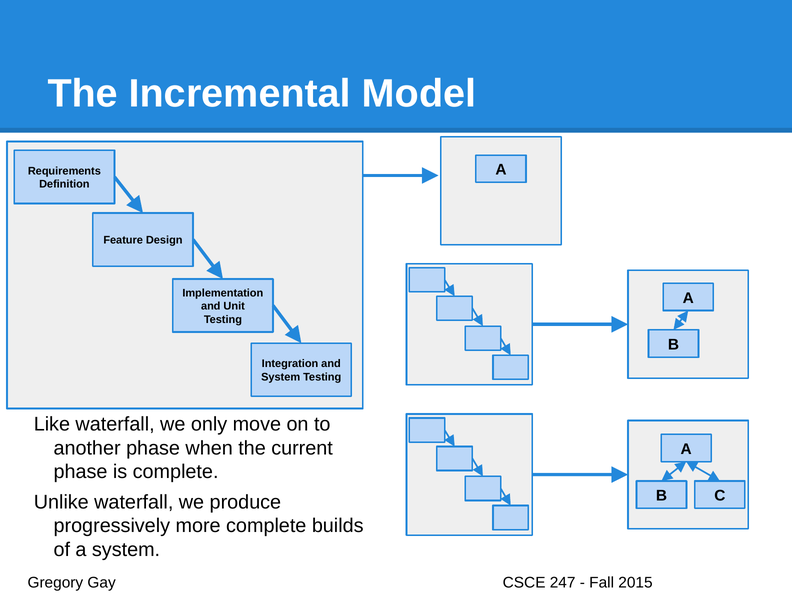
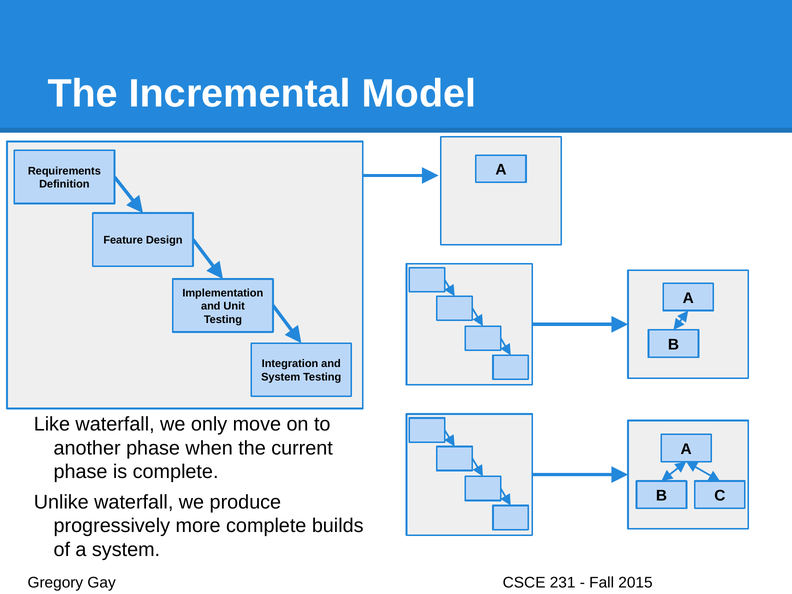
247: 247 -> 231
